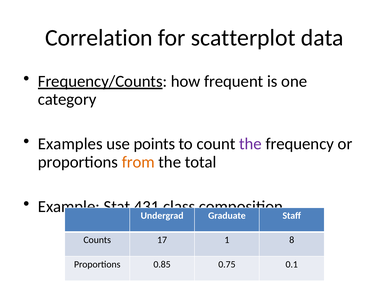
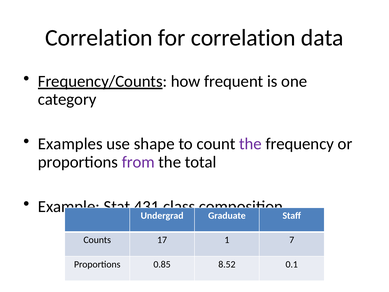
for scatterplot: scatterplot -> correlation
points: points -> shape
from colour: orange -> purple
8: 8 -> 7
0.75: 0.75 -> 8.52
